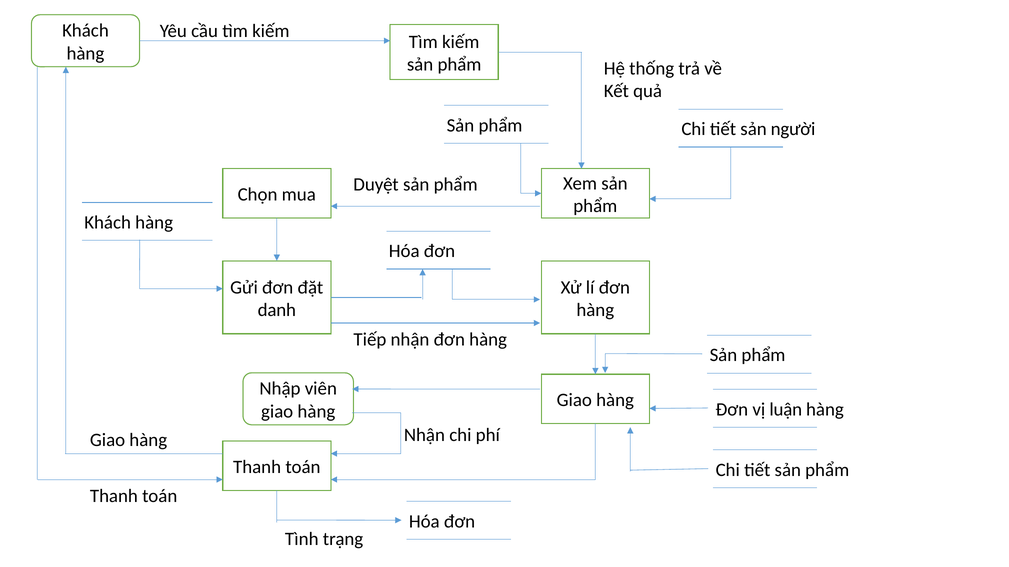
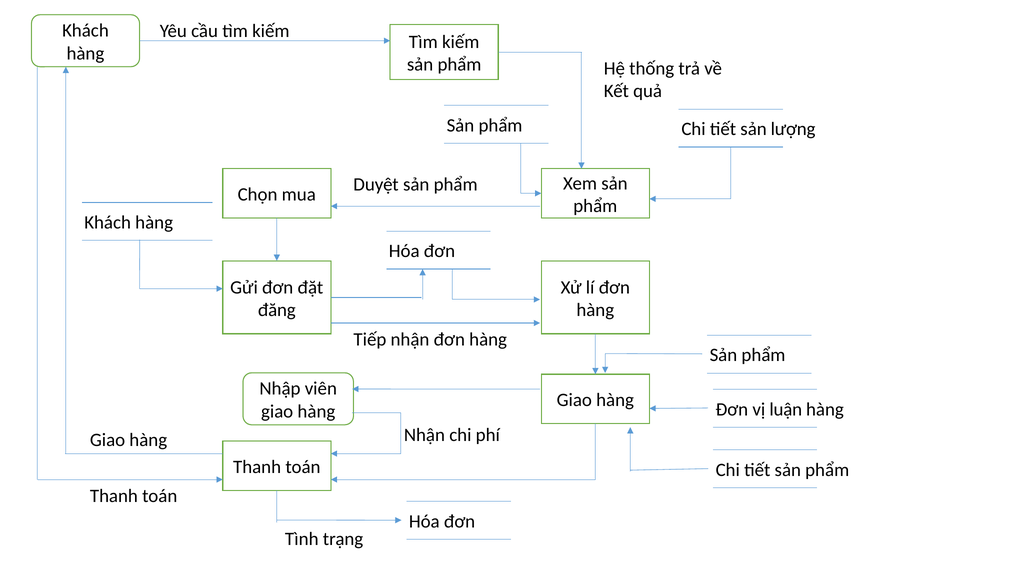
người: người -> lượng
danh: danh -> đăng
